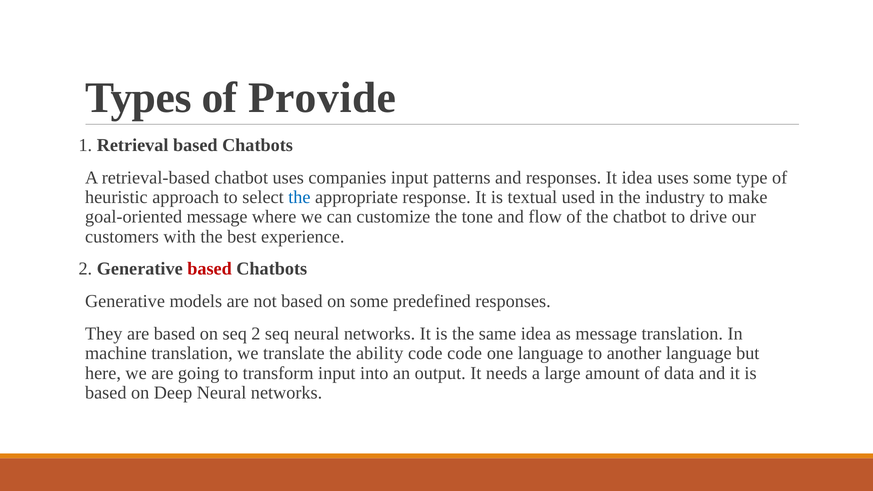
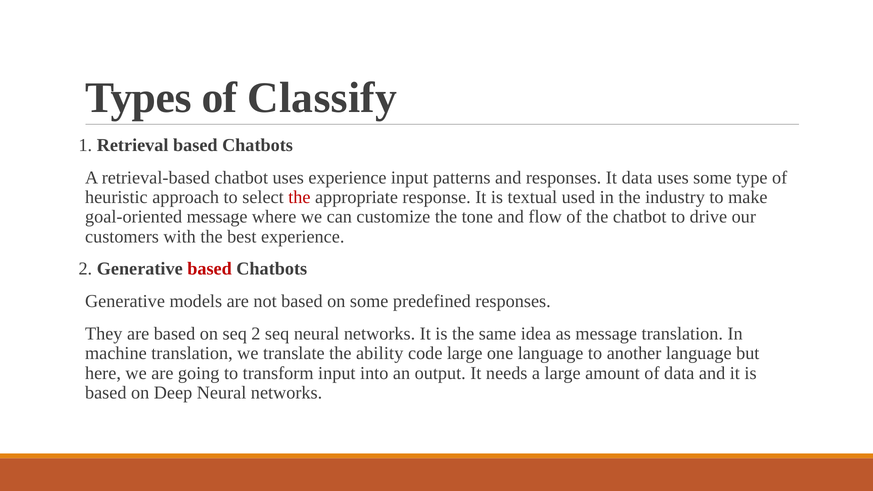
Provide: Provide -> Classify
uses companies: companies -> experience
It idea: idea -> data
the at (299, 197) colour: blue -> red
code code: code -> large
